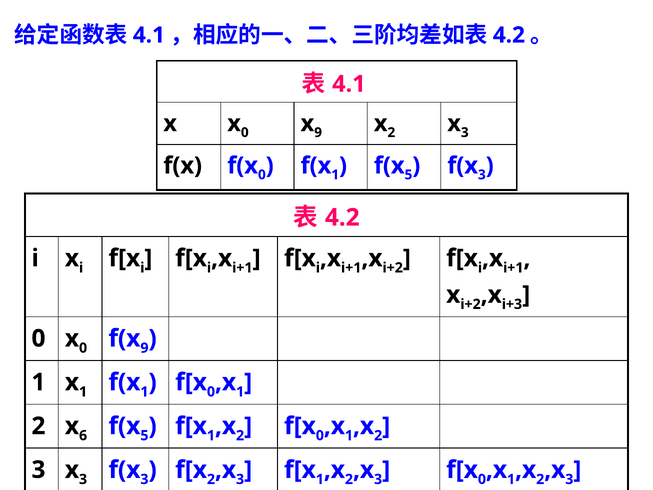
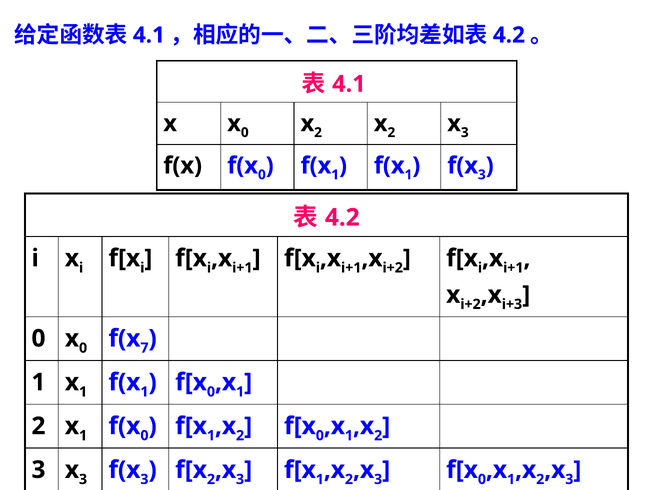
0 x 9: 9 -> 2
5 at (408, 175): 5 -> 1
f(x 9: 9 -> 7
2 x 6: 6 -> 1
5 at (144, 435): 5 -> 0
